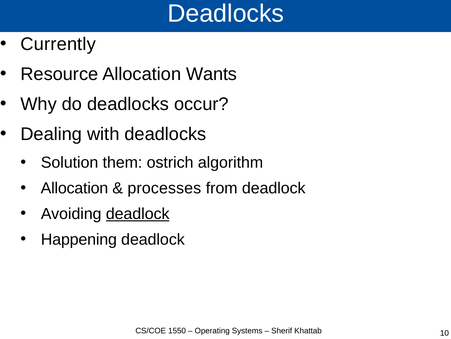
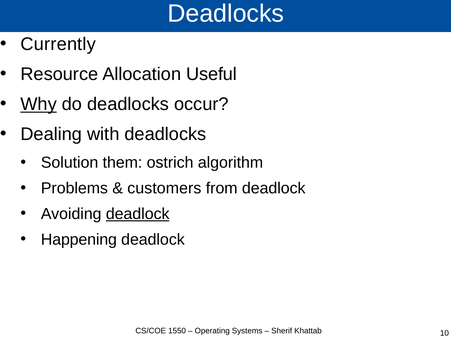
Wants: Wants -> Useful
Why underline: none -> present
Allocation at (75, 188): Allocation -> Problems
processes: processes -> customers
